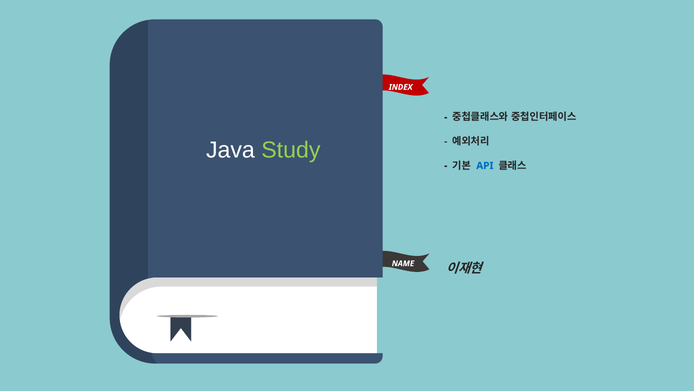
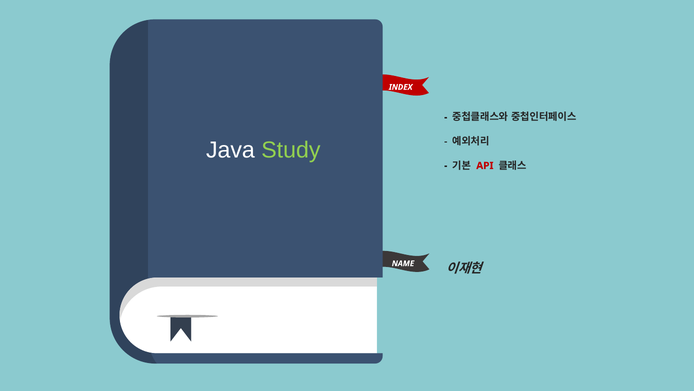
API colour: blue -> red
